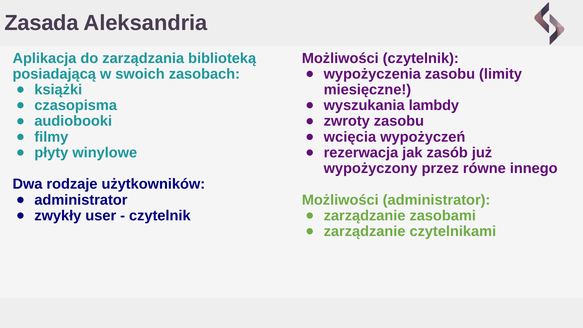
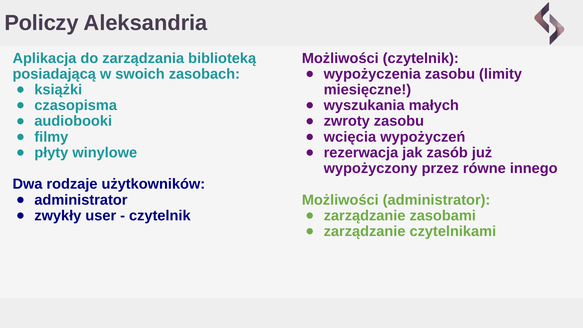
Zasada: Zasada -> Policzy
lambdy: lambdy -> małych
